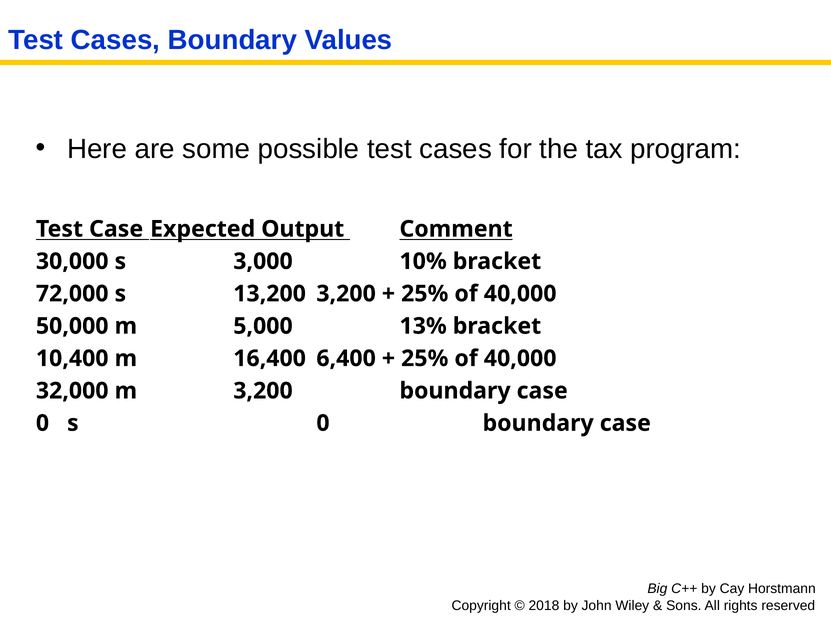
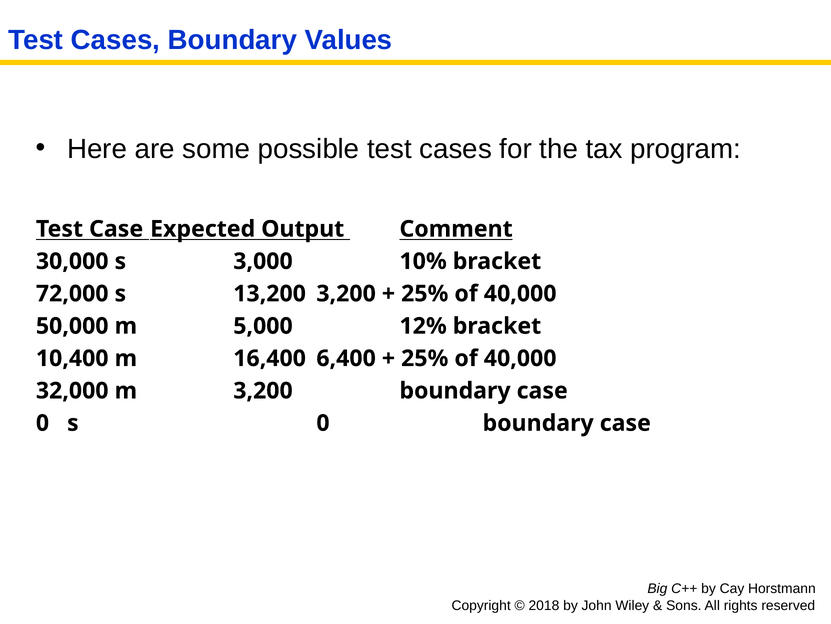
13%: 13% -> 12%
